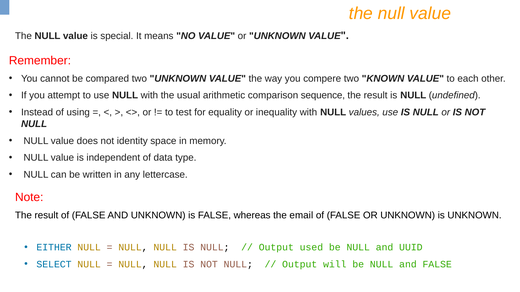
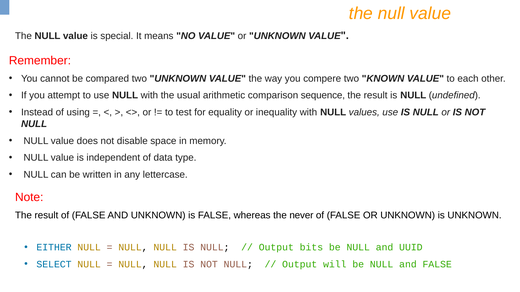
identity: identity -> disable
email: email -> never
used: used -> bits
